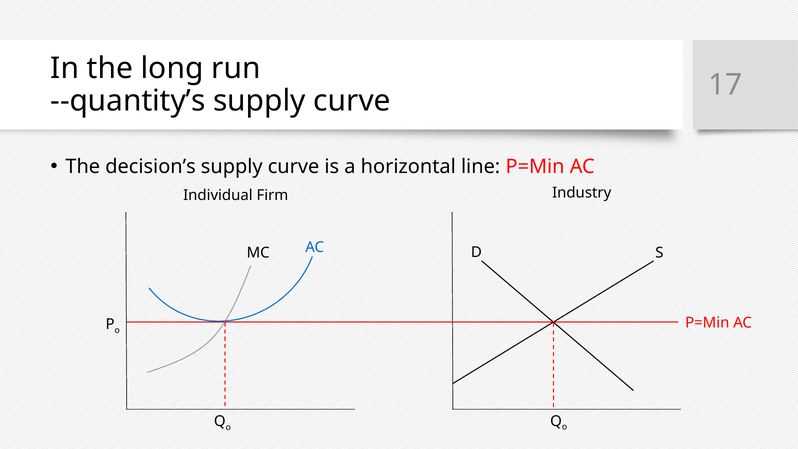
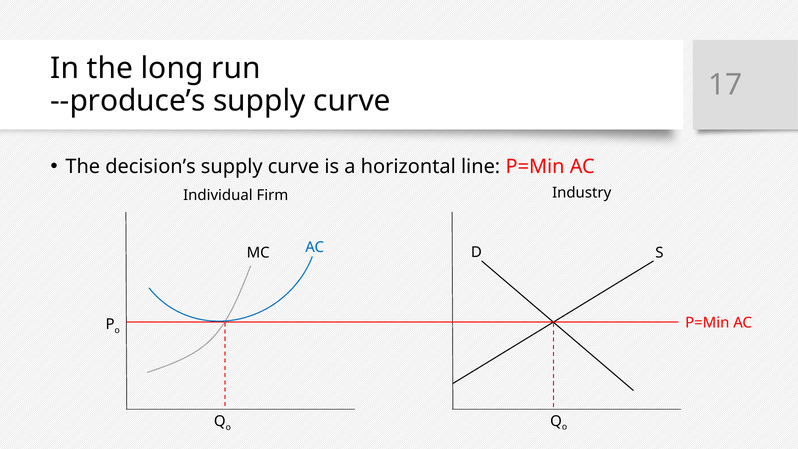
--quantity’s: --quantity’s -> --produce’s
